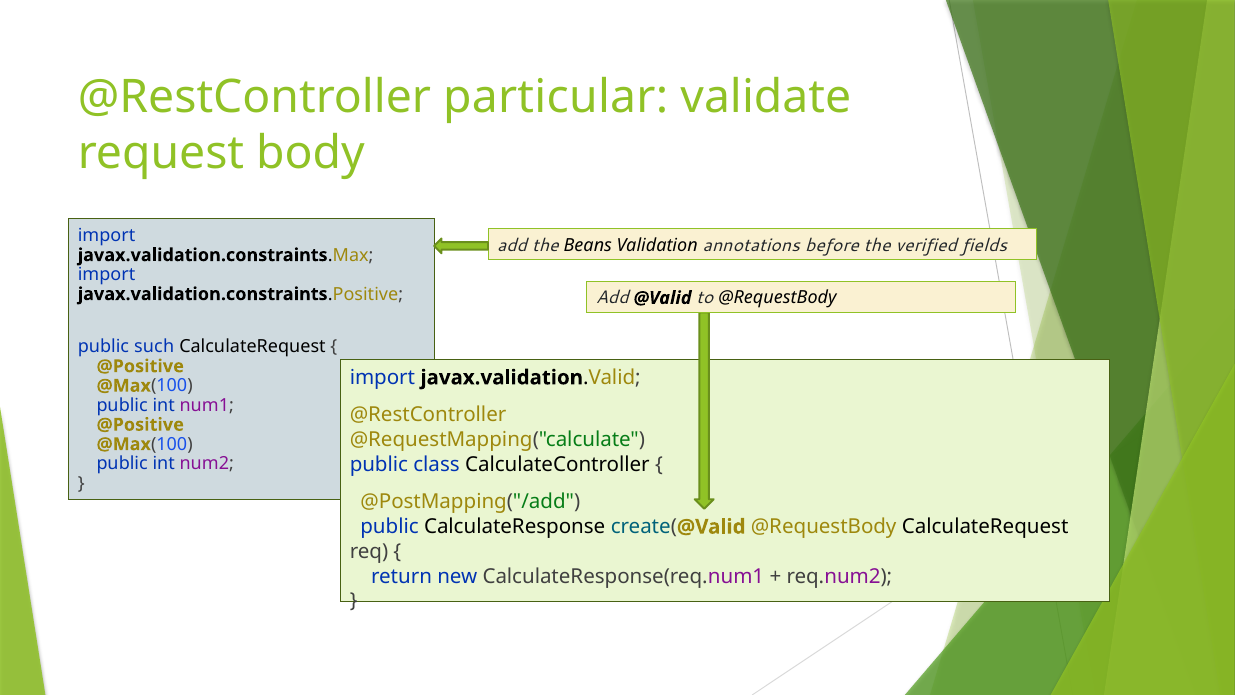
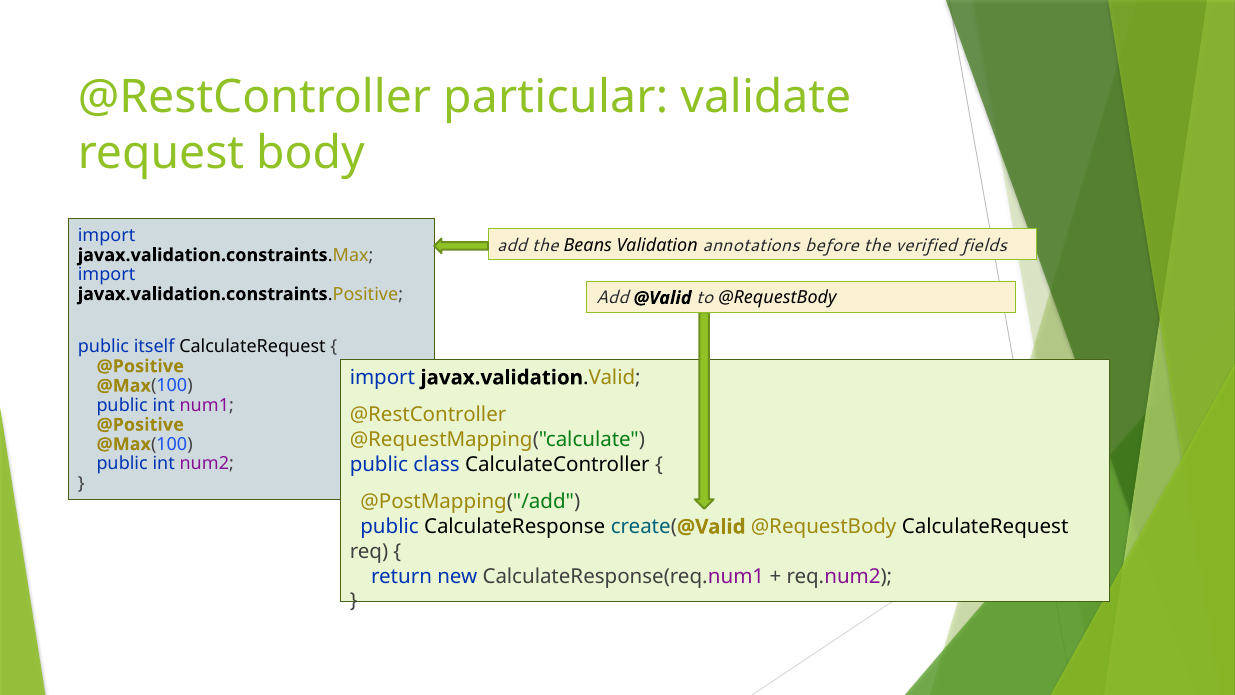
such: such -> itself
